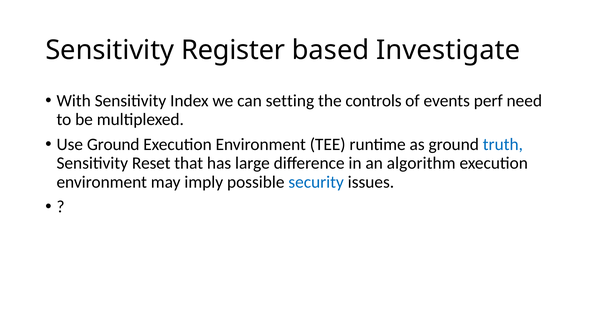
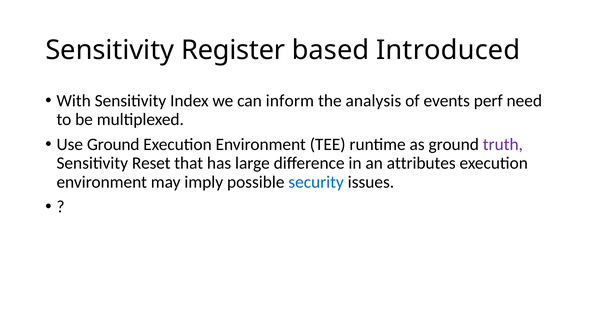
Investigate: Investigate -> Introduced
setting: setting -> inform
controls: controls -> analysis
truth colour: blue -> purple
algorithm: algorithm -> attributes
